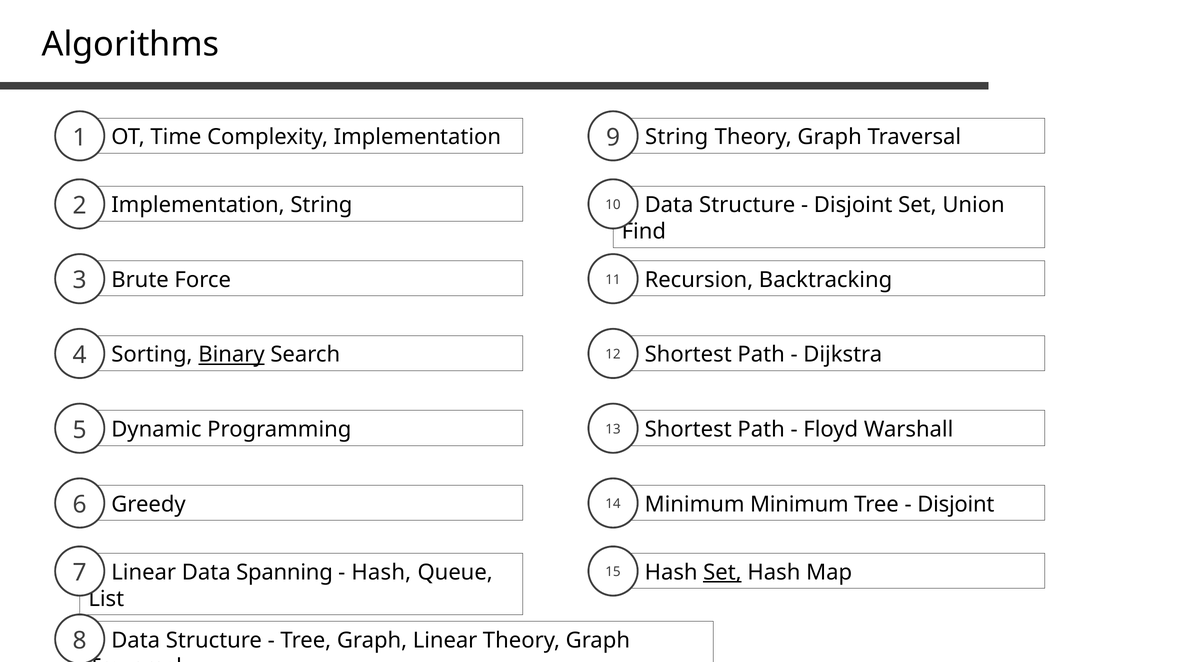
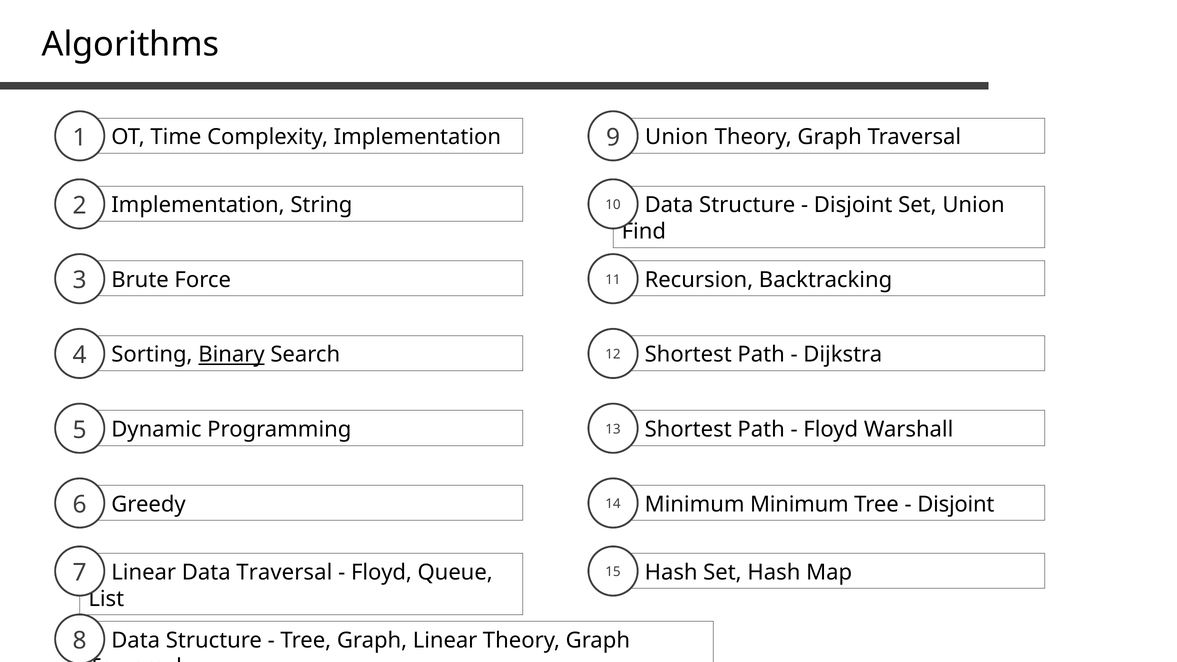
String at (677, 137): String -> Union
Data Spanning: Spanning -> Traversal
Hash at (381, 572): Hash -> Floyd
Set at (722, 572) underline: present -> none
